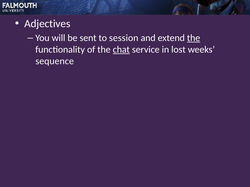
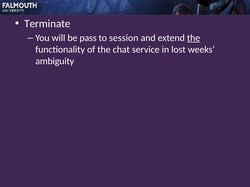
Adjectives: Adjectives -> Terminate
sent: sent -> pass
chat underline: present -> none
sequence: sequence -> ambiguity
